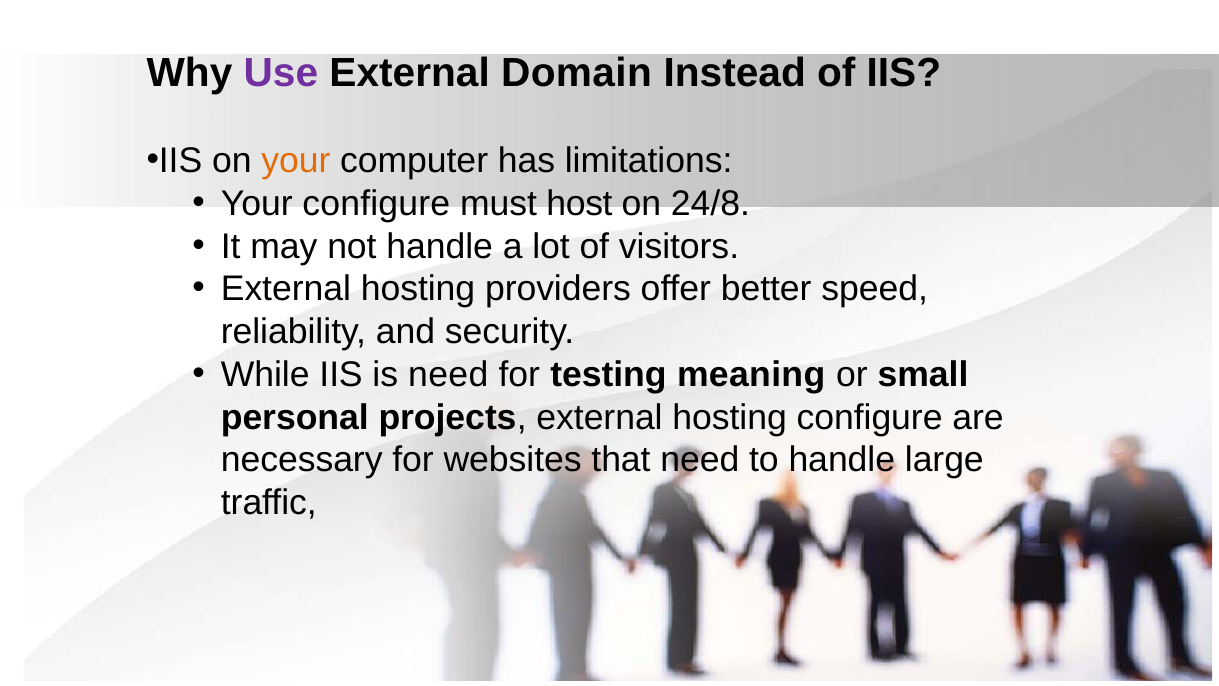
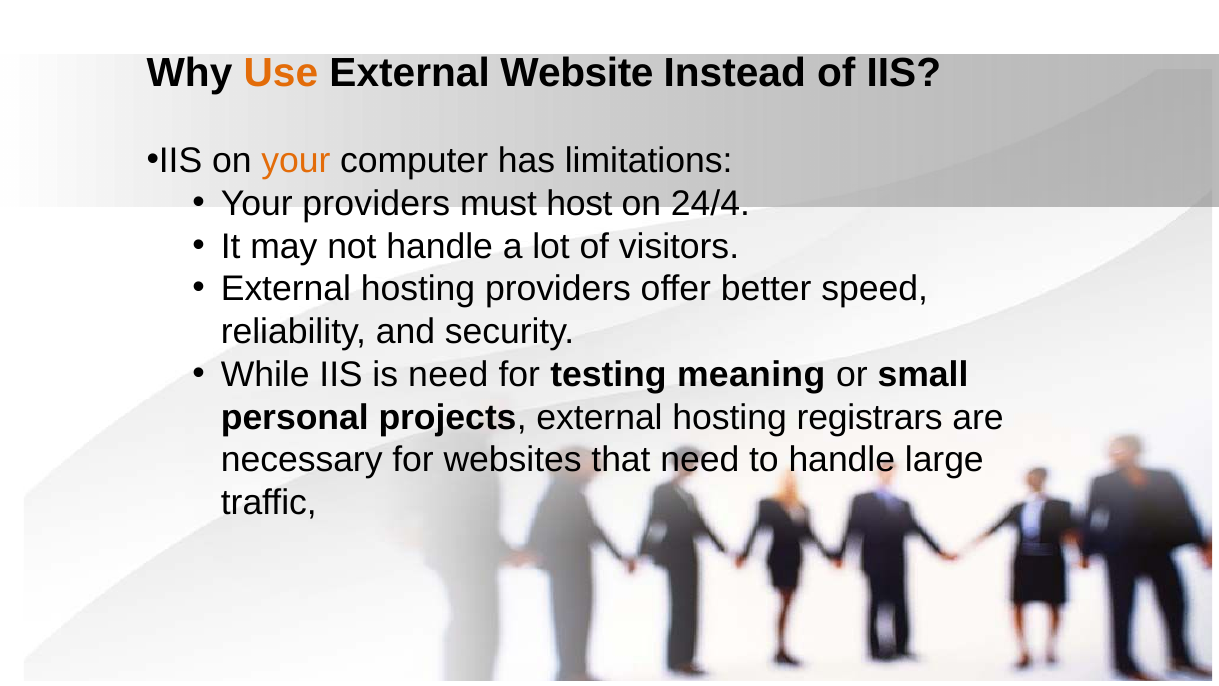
Use colour: purple -> orange
Domain: Domain -> Website
Your configure: configure -> providers
24/8: 24/8 -> 24/4
hosting configure: configure -> registrars
